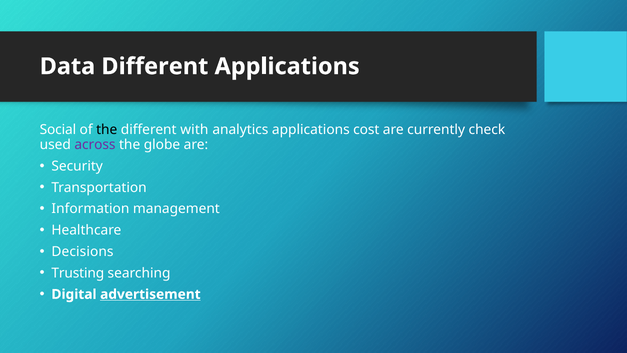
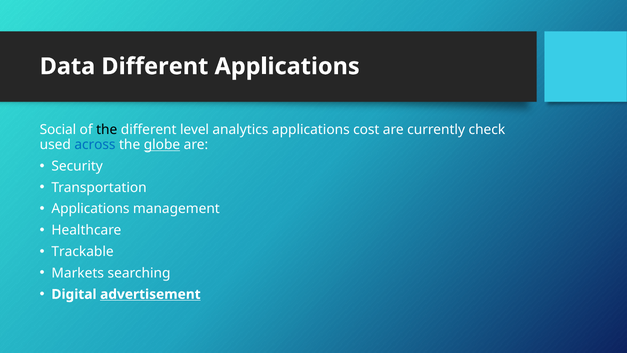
with: with -> level
across colour: purple -> blue
globe underline: none -> present
Information at (90, 209): Information -> Applications
Decisions: Decisions -> Trackable
Trusting: Trusting -> Markets
